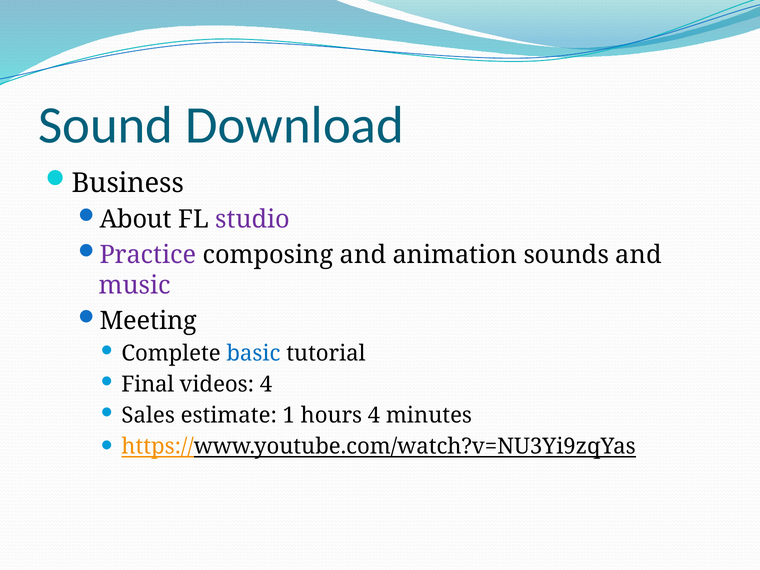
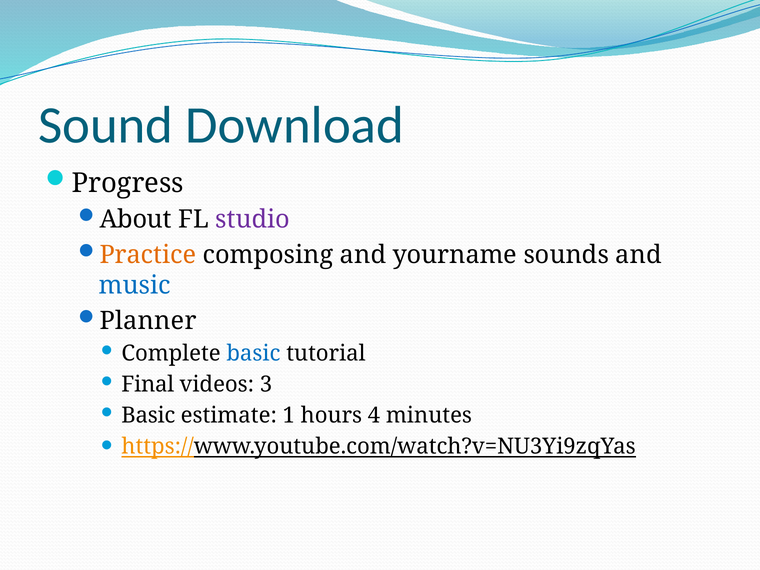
Business: Business -> Progress
Practice colour: purple -> orange
animation: animation -> yourname
music colour: purple -> blue
Meeting: Meeting -> Planner
videos 4: 4 -> 3
Sales at (148, 416): Sales -> Basic
